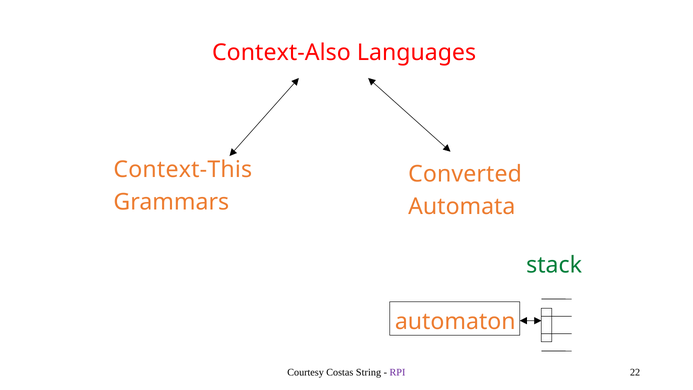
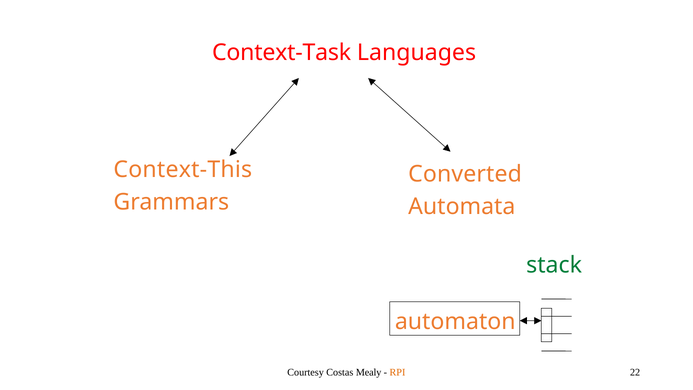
Context-Also: Context-Also -> Context-Task
String: String -> Mealy
RPI colour: purple -> orange
